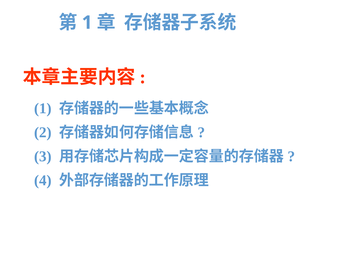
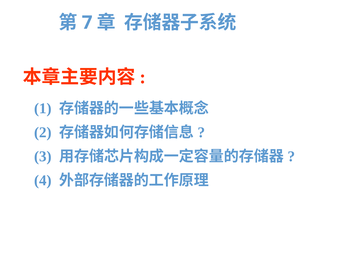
1 at (87, 23): 1 -> 7
